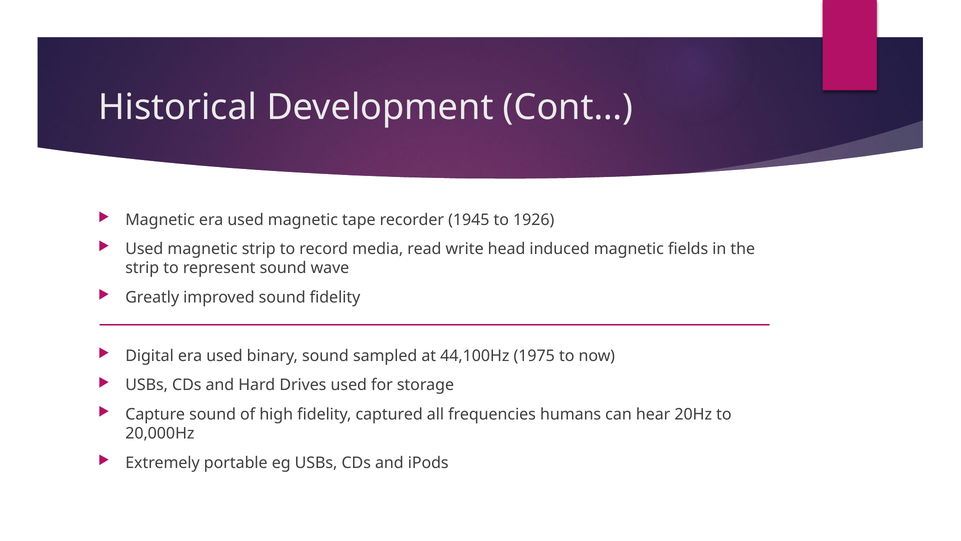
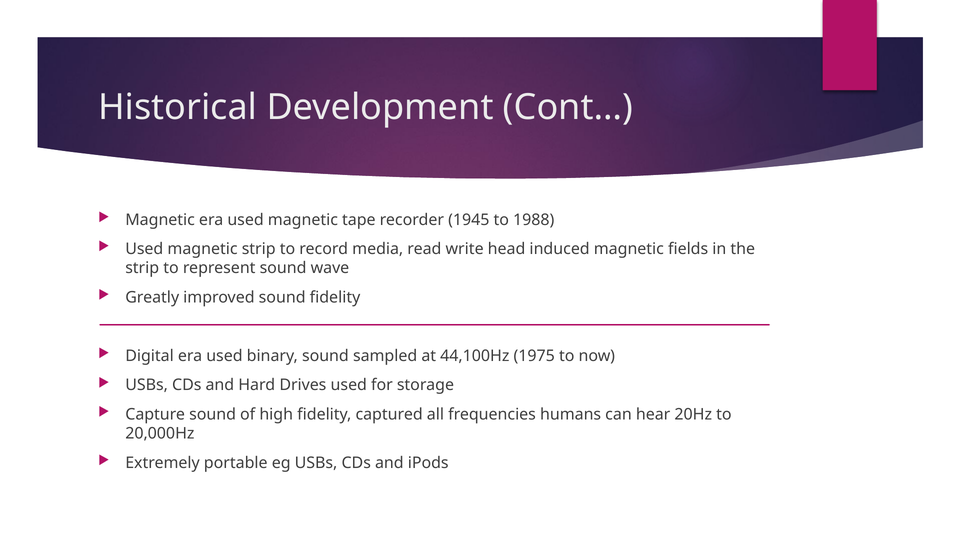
1926: 1926 -> 1988
